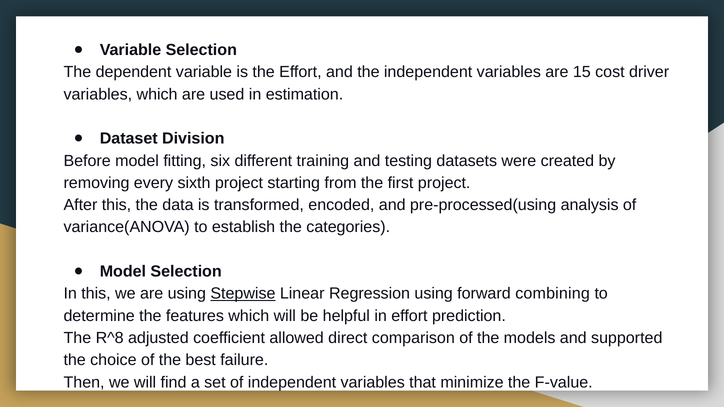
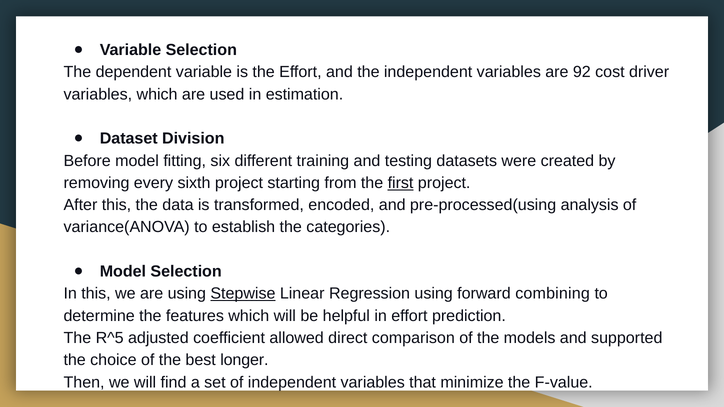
15: 15 -> 92
first underline: none -> present
R^8: R^8 -> R^5
failure: failure -> longer
